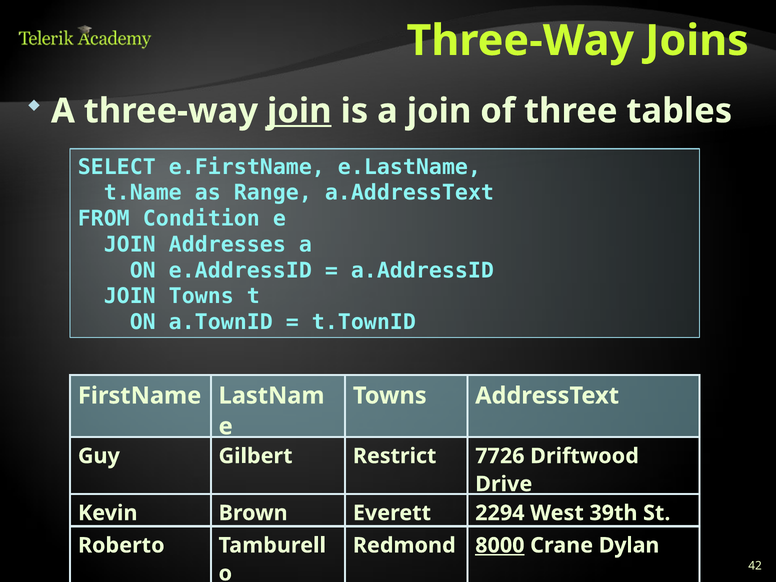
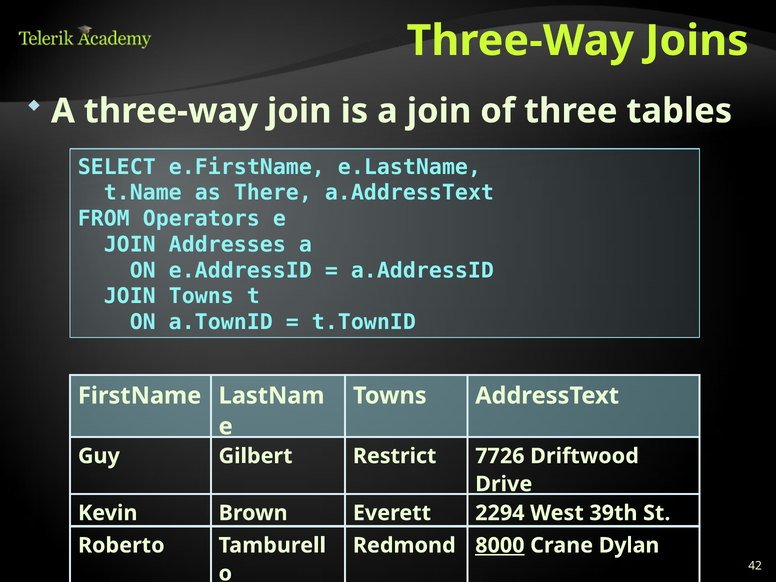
join at (299, 111) underline: present -> none
Range: Range -> There
Condition: Condition -> Operators
